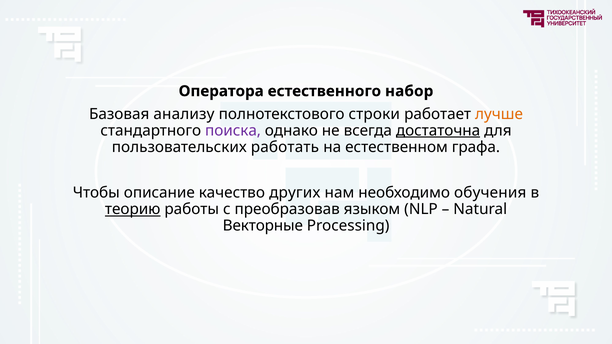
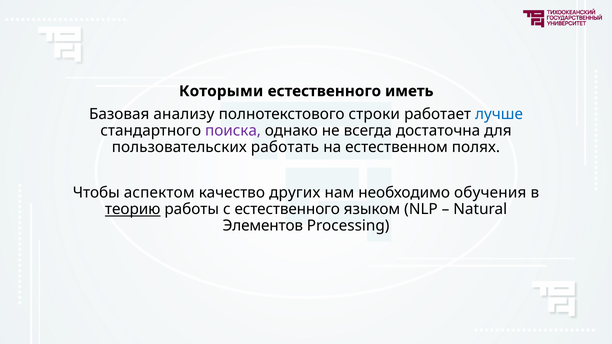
Оператора: Оператора -> Которыми
набор: набор -> иметь
лучше colour: orange -> blue
достаточна underline: present -> none
графа: графа -> полях
описание: описание -> аспектом
с преобразовав: преобразовав -> естественного
Векторные: Векторные -> Элементов
